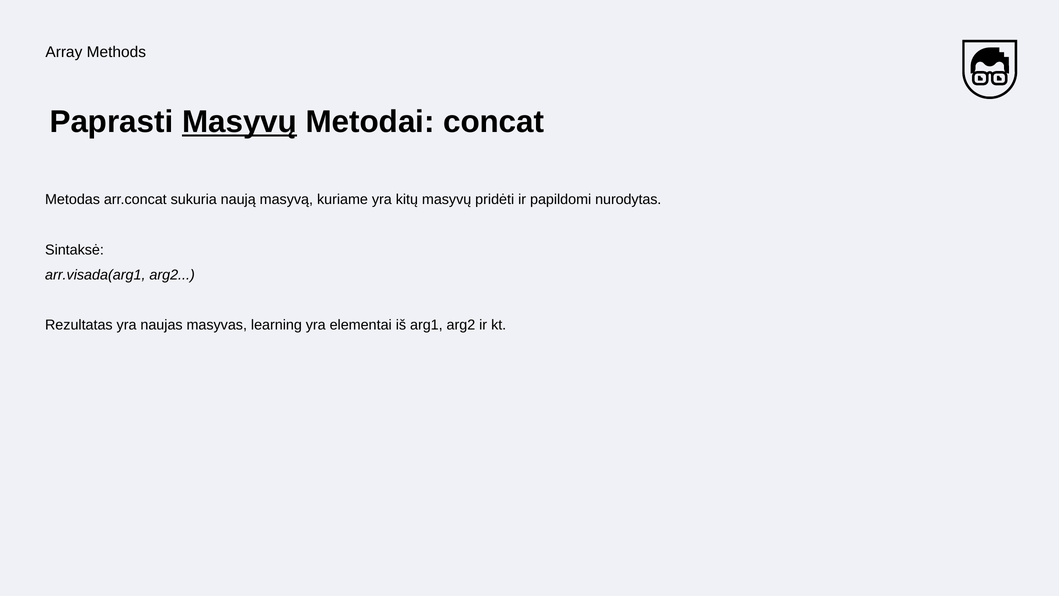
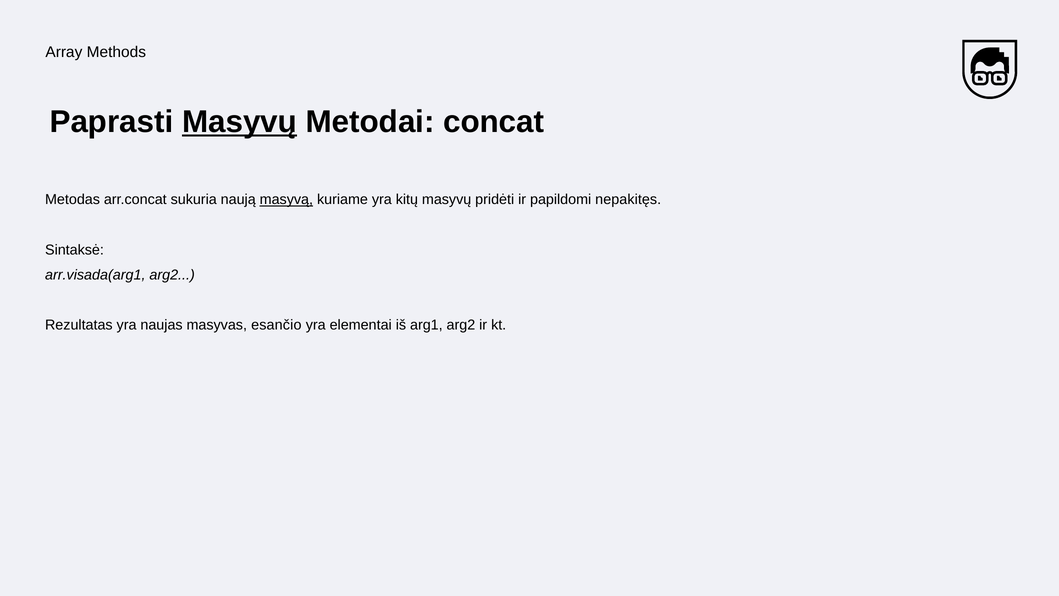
masyvą underline: none -> present
nurodytas: nurodytas -> nepakitęs
learning: learning -> esančio
